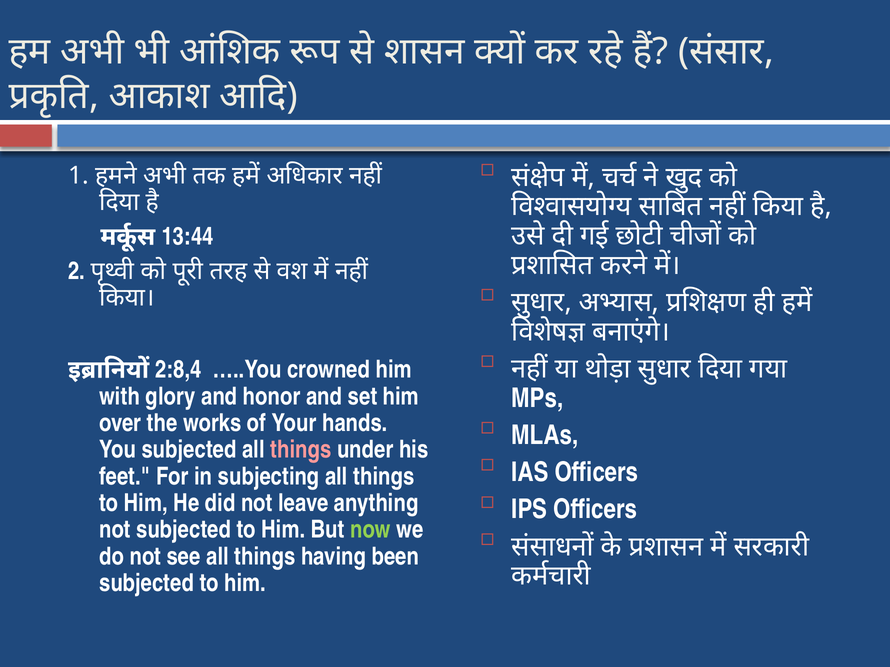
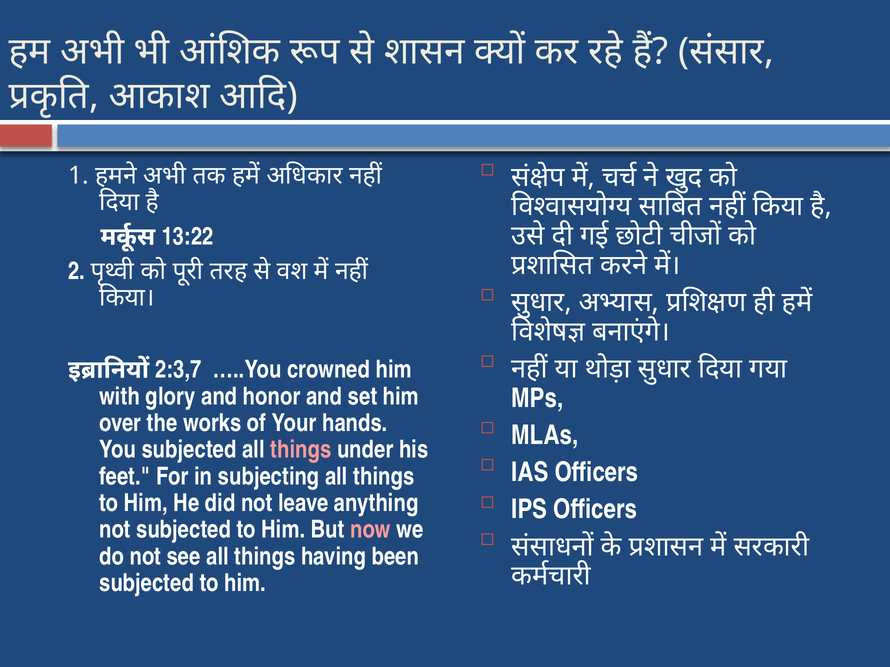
13:44: 13:44 -> 13:22
2:8,4: 2:8,4 -> 2:3,7
now colour: light green -> pink
